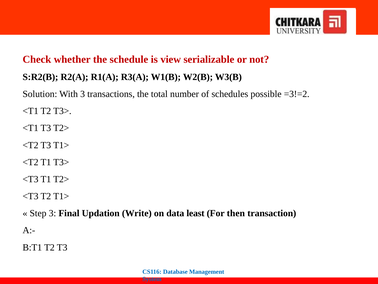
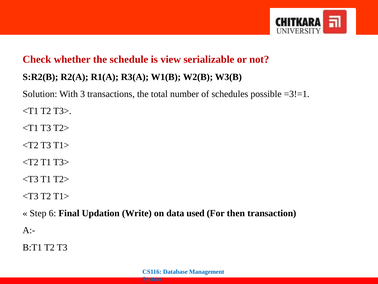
=3!=2: =3!=2 -> =3!=1
Step 3: 3 -> 6
least: least -> used
